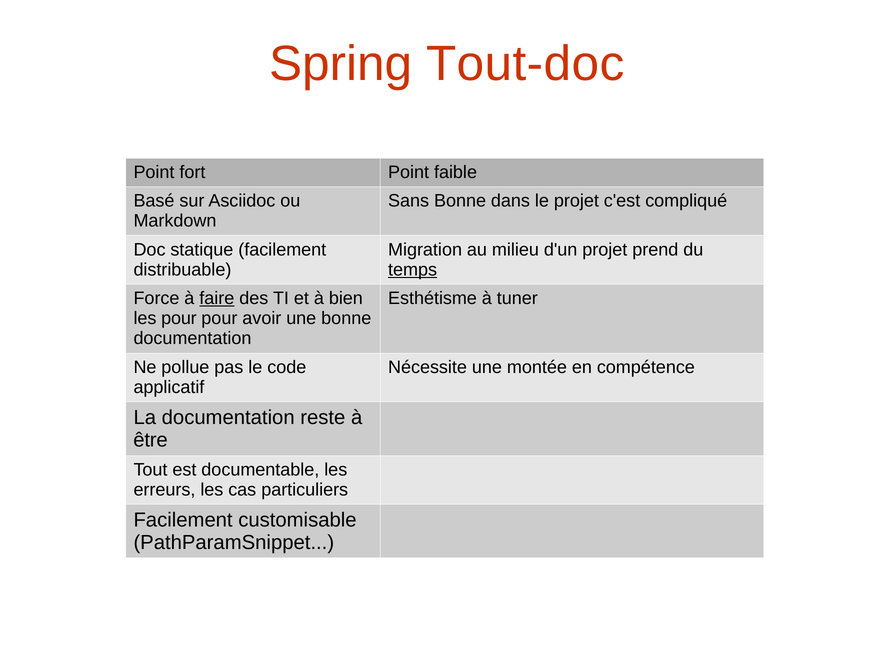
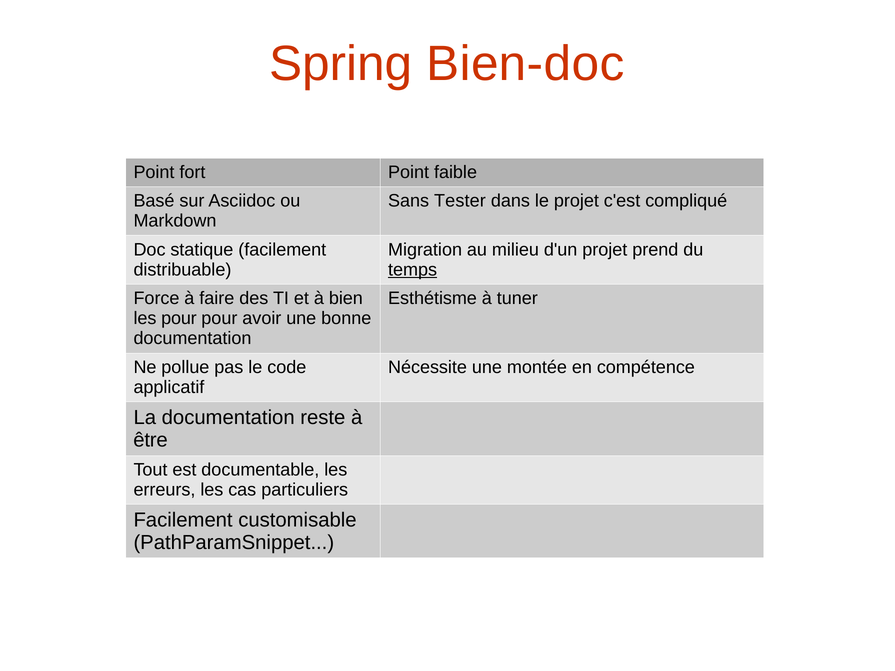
Tout-doc: Tout-doc -> Bien-doc
Sans Bonne: Bonne -> Tester
faire underline: present -> none
